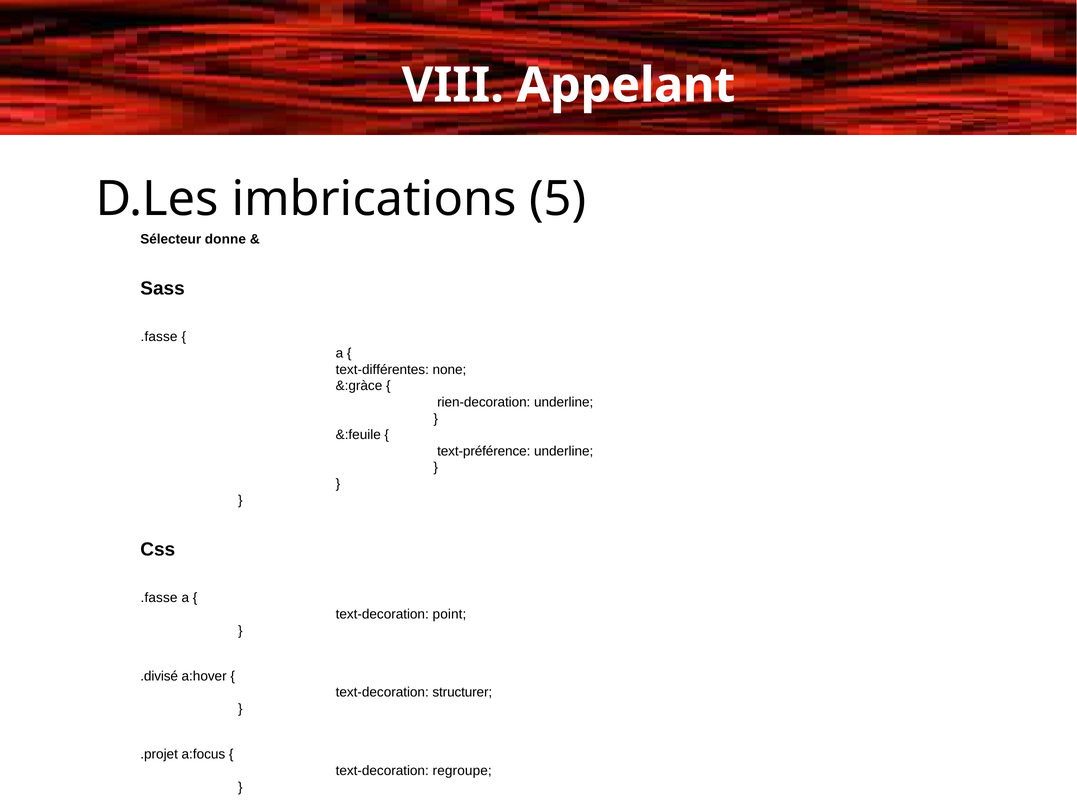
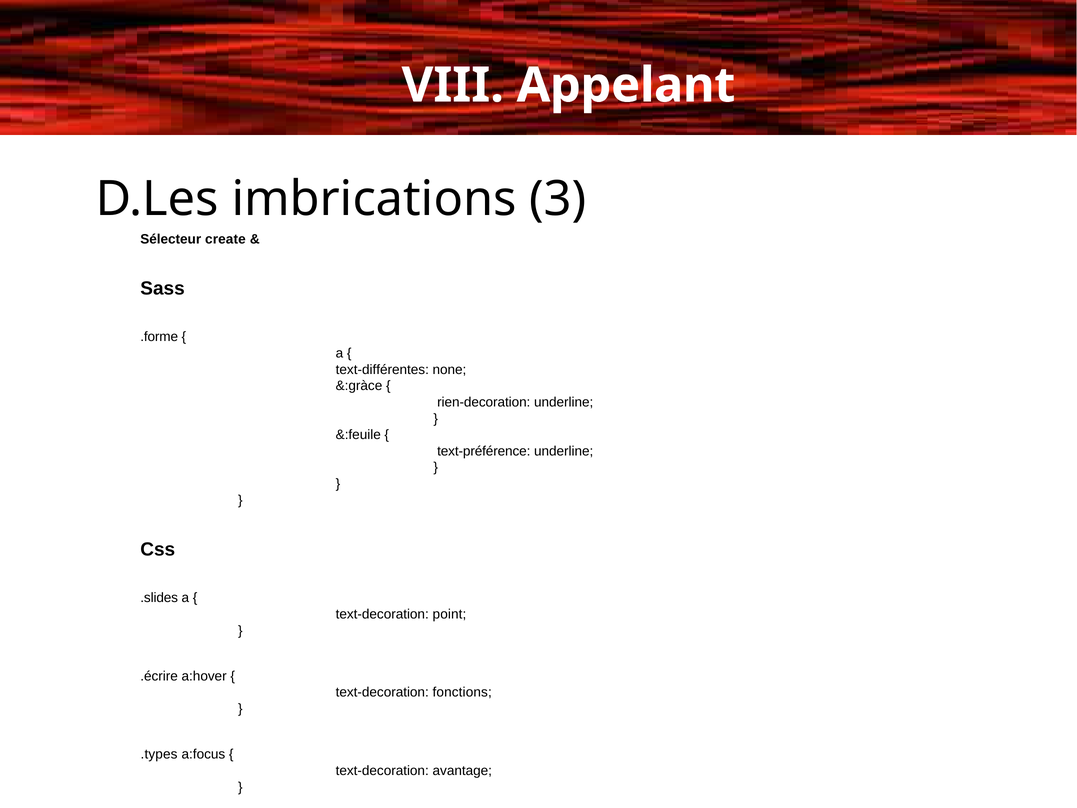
5: 5 -> 3
donne: donne -> create
.fasse at (159, 337): .fasse -> .forme
.fasse at (159, 598): .fasse -> .slides
.divisé: .divisé -> .écrire
structurer: structurer -> fonctions
.projet: .projet -> .types
regroupe: regroupe -> avantage
